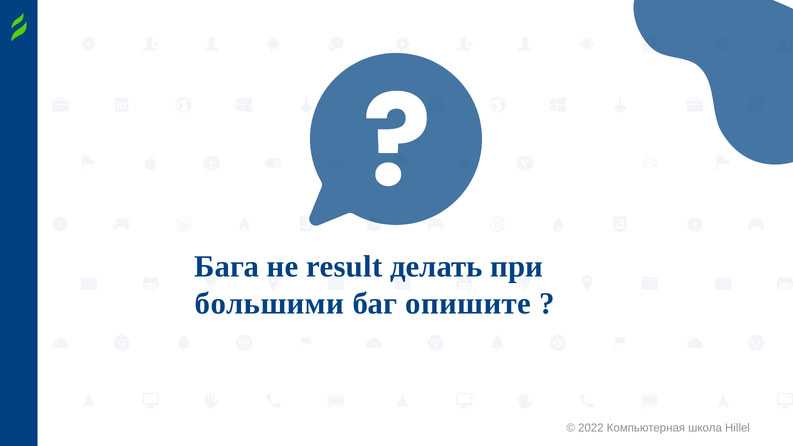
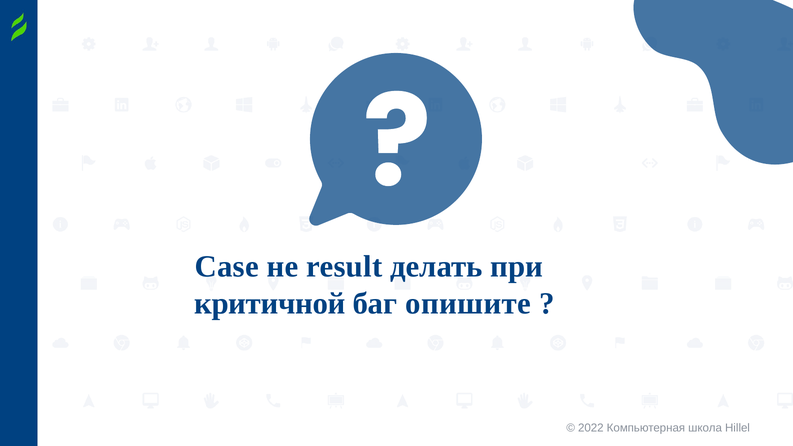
Бага: Бага -> Case
большими: большими -> критичной
